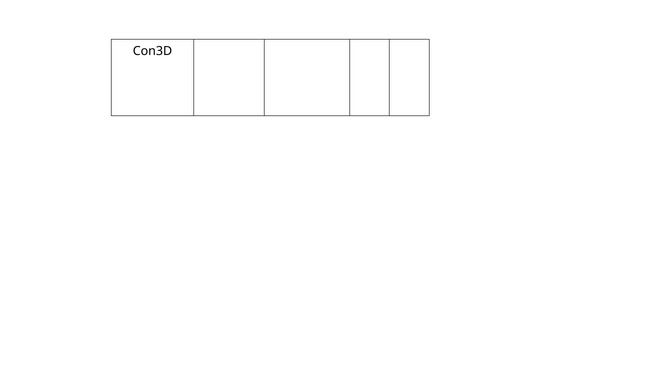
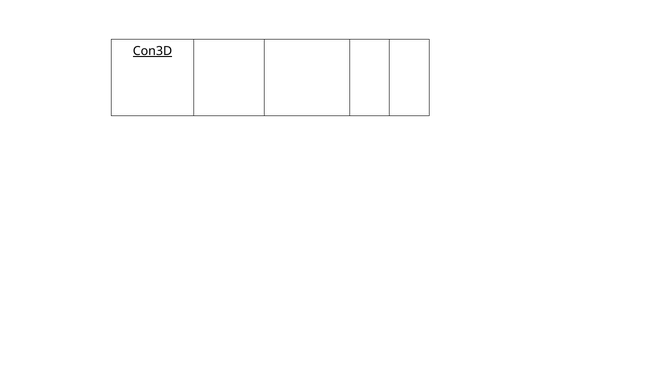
Con3D underline: none -> present
